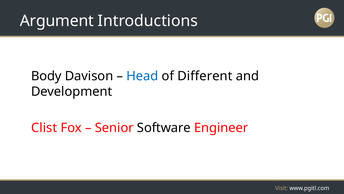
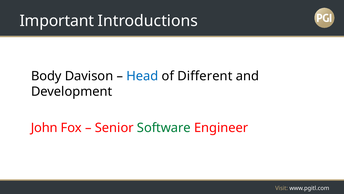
Argument: Argument -> Important
Clist: Clist -> John
Software colour: black -> green
